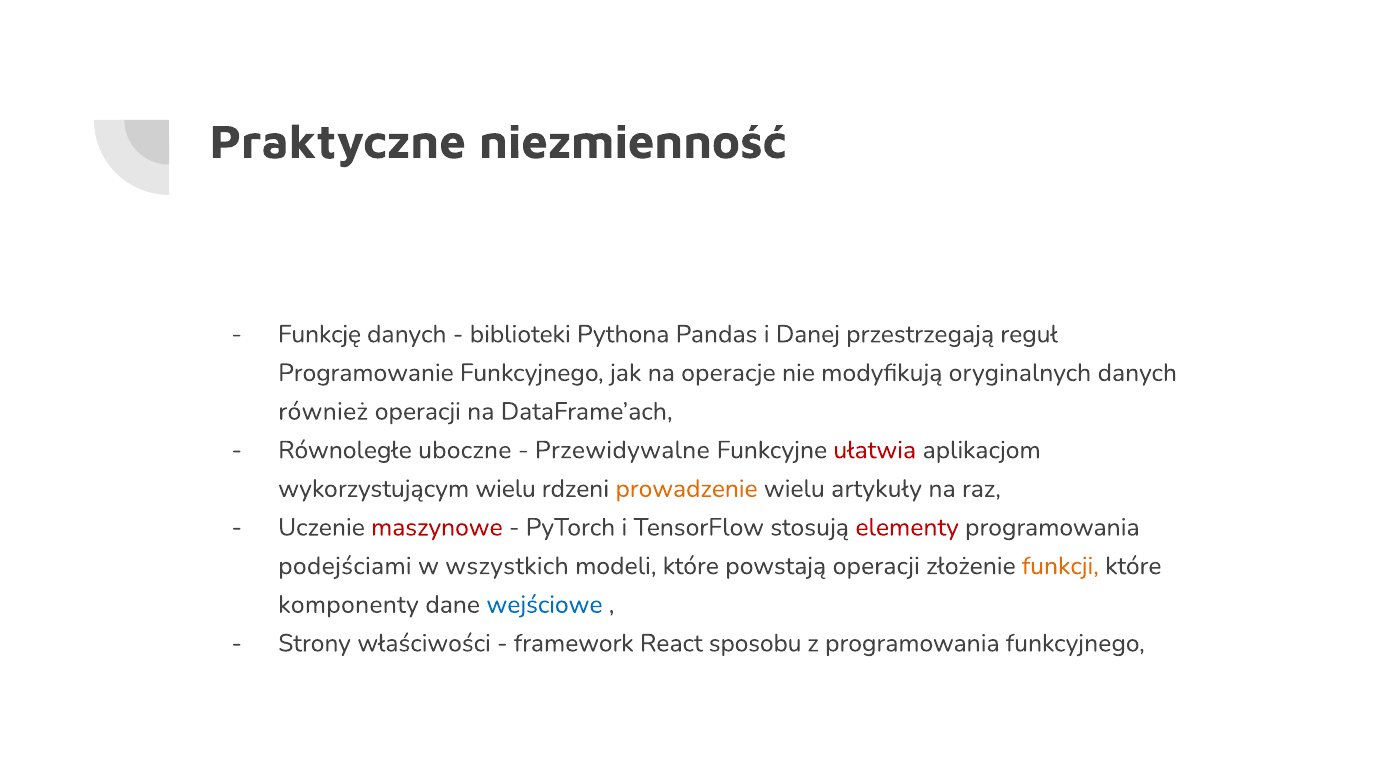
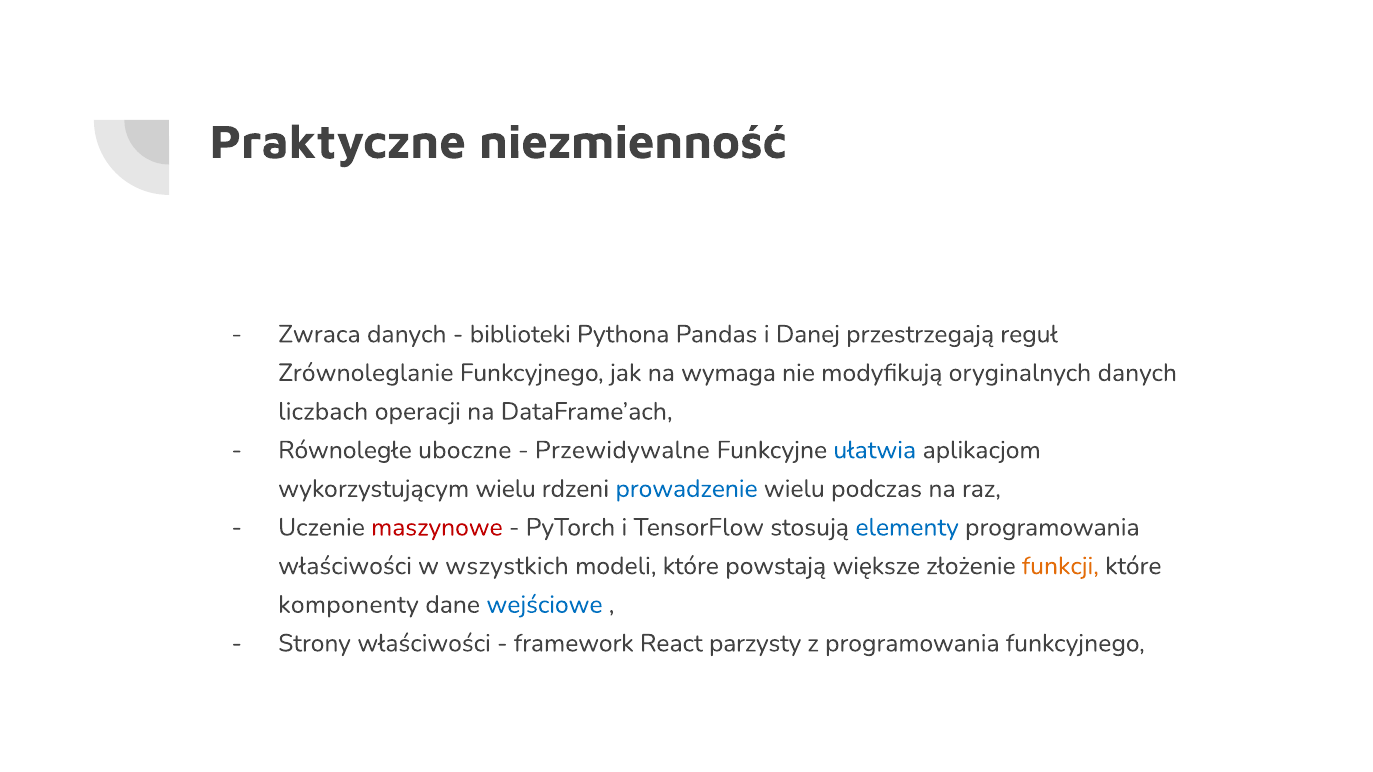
Funkcję: Funkcję -> Zwraca
Programowanie: Programowanie -> Zrównoleglanie
operacje: operacje -> wymaga
również: również -> liczbach
ułatwia colour: red -> blue
prowadzenie colour: orange -> blue
artykuły: artykuły -> podczas
elementy colour: red -> blue
podejściami at (345, 566): podejściami -> właściwości
powstają operacji: operacji -> większe
sposobu: sposobu -> parzysty
